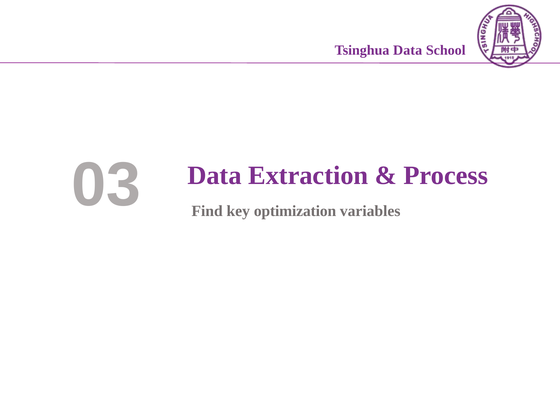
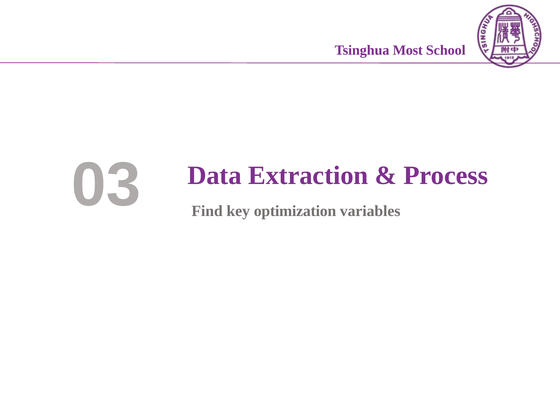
Tsinghua Data: Data -> Most
